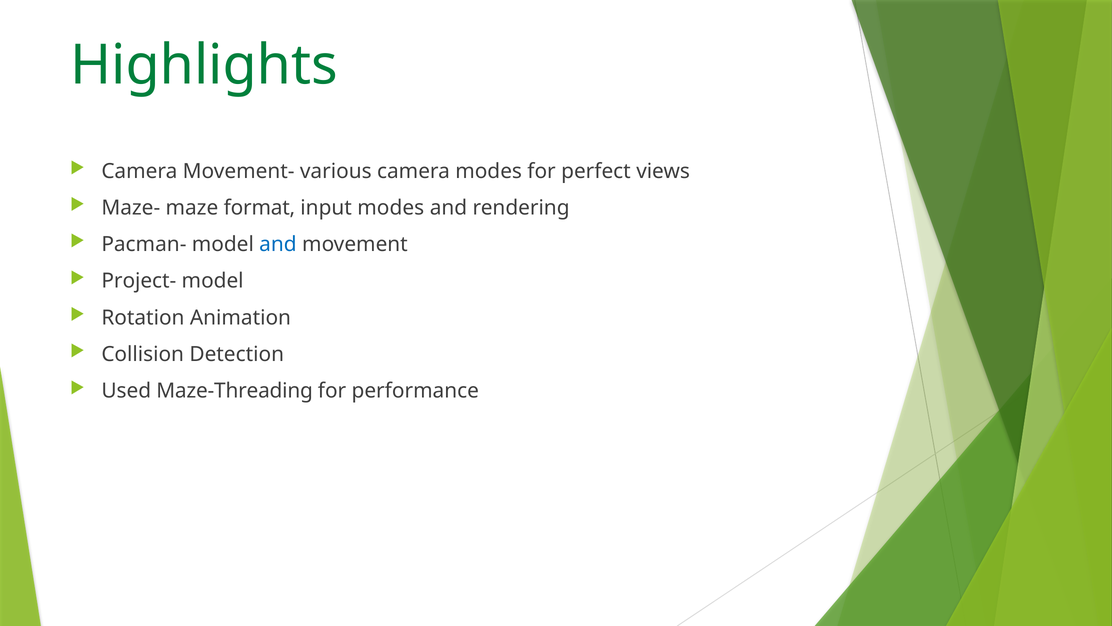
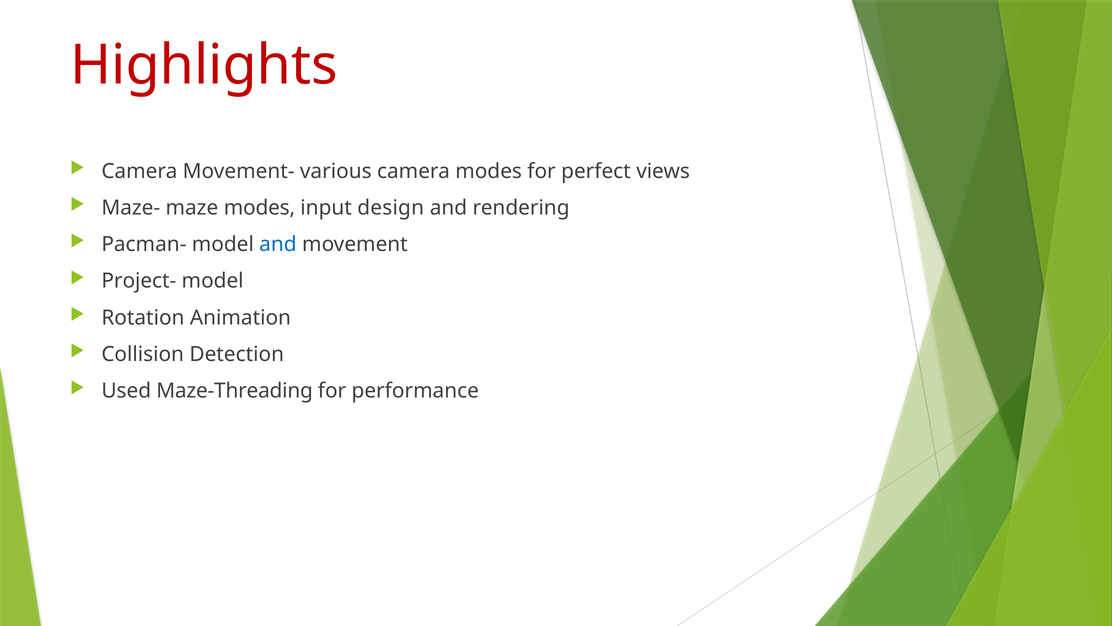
Highlights colour: green -> red
maze format: format -> modes
input modes: modes -> design
